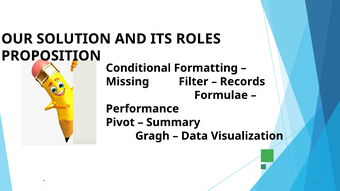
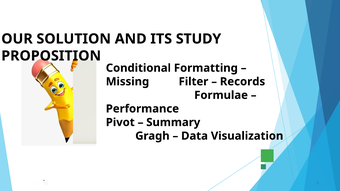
ROLES: ROLES -> STUDY
